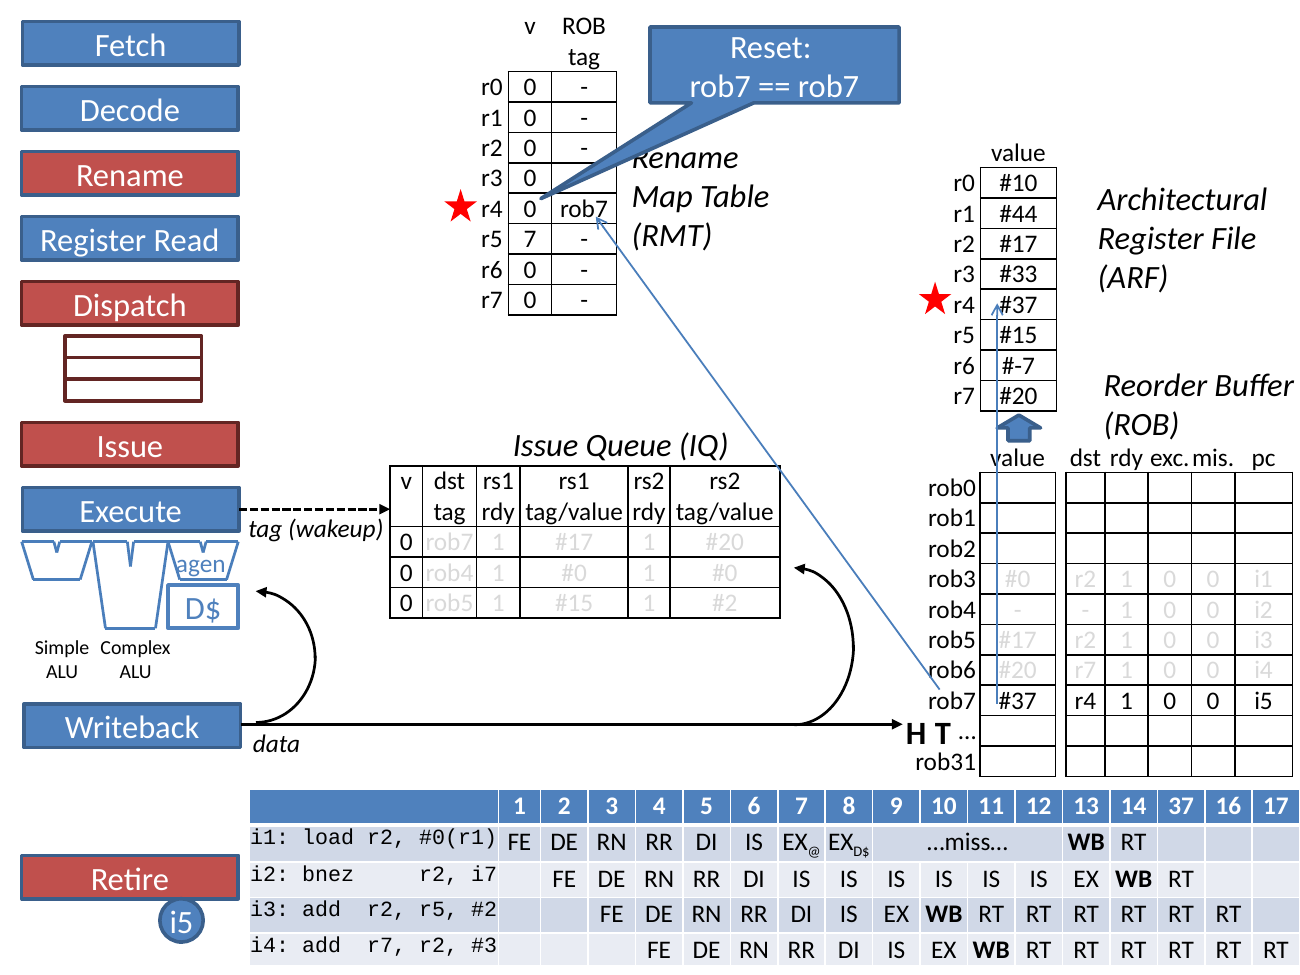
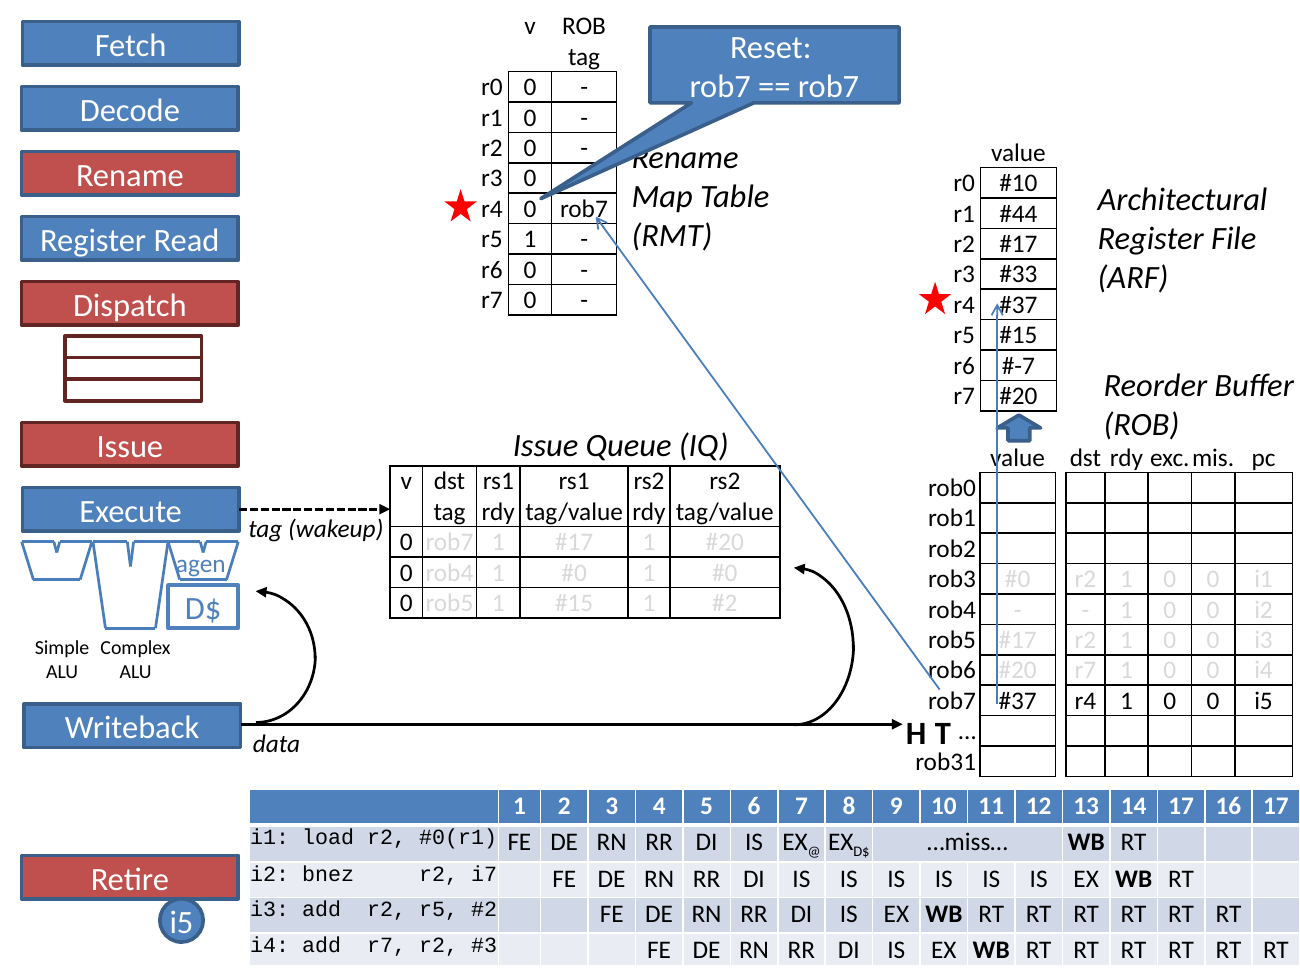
r5 7: 7 -> 1
14 37: 37 -> 17
